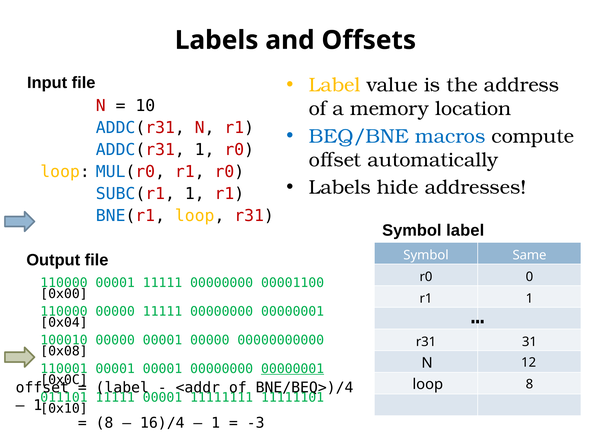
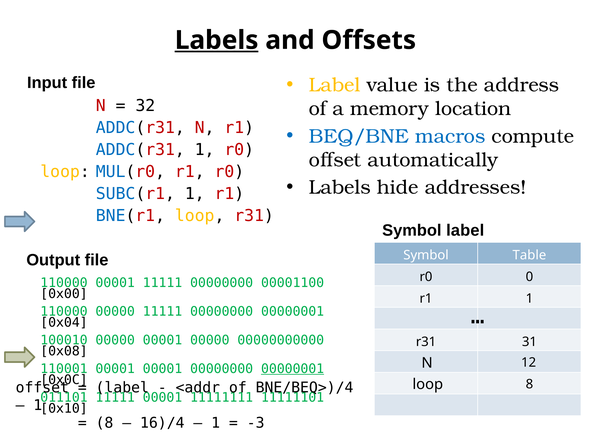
Labels at (217, 40) underline: none -> present
10: 10 -> 32
Same: Same -> Table
